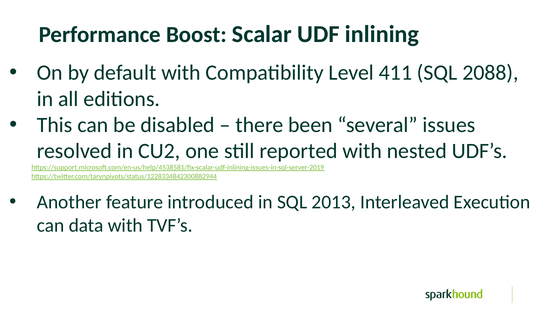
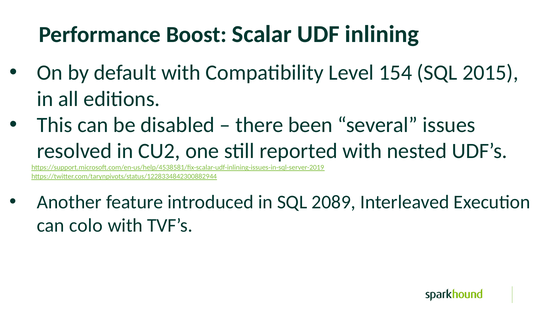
411: 411 -> 154
2088: 2088 -> 2015
2013: 2013 -> 2089
data: data -> colo
